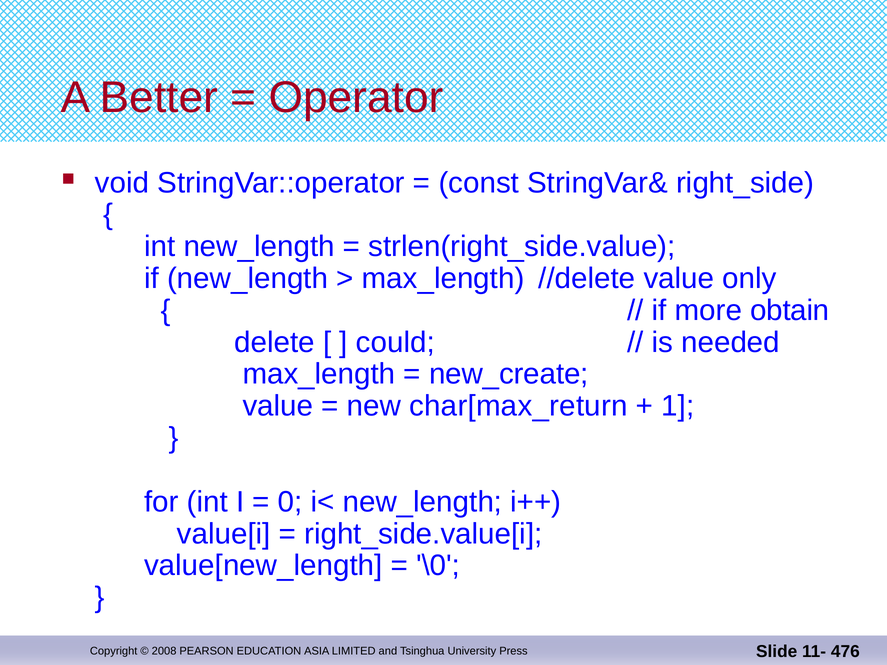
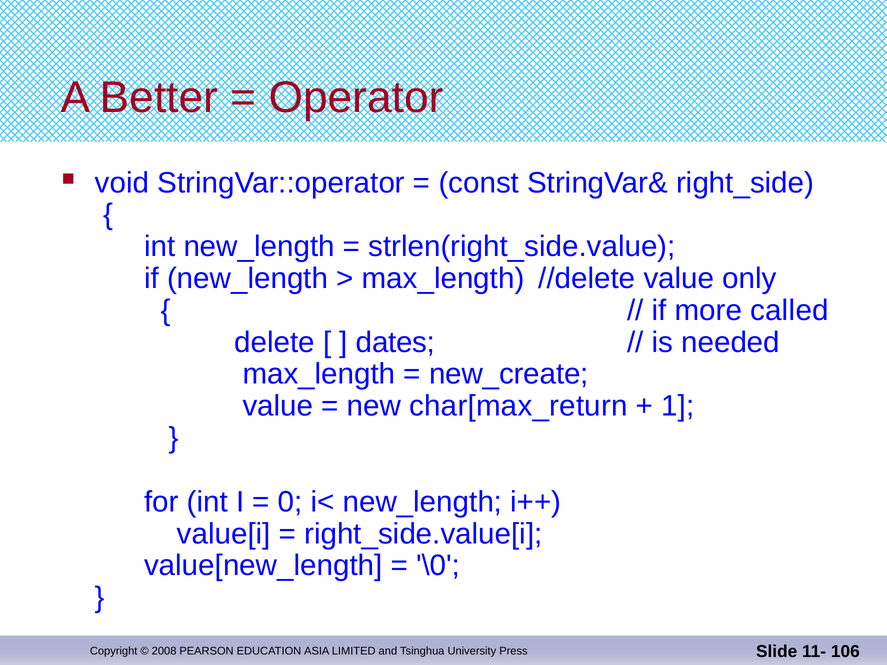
obtain: obtain -> called
could: could -> dates
476: 476 -> 106
